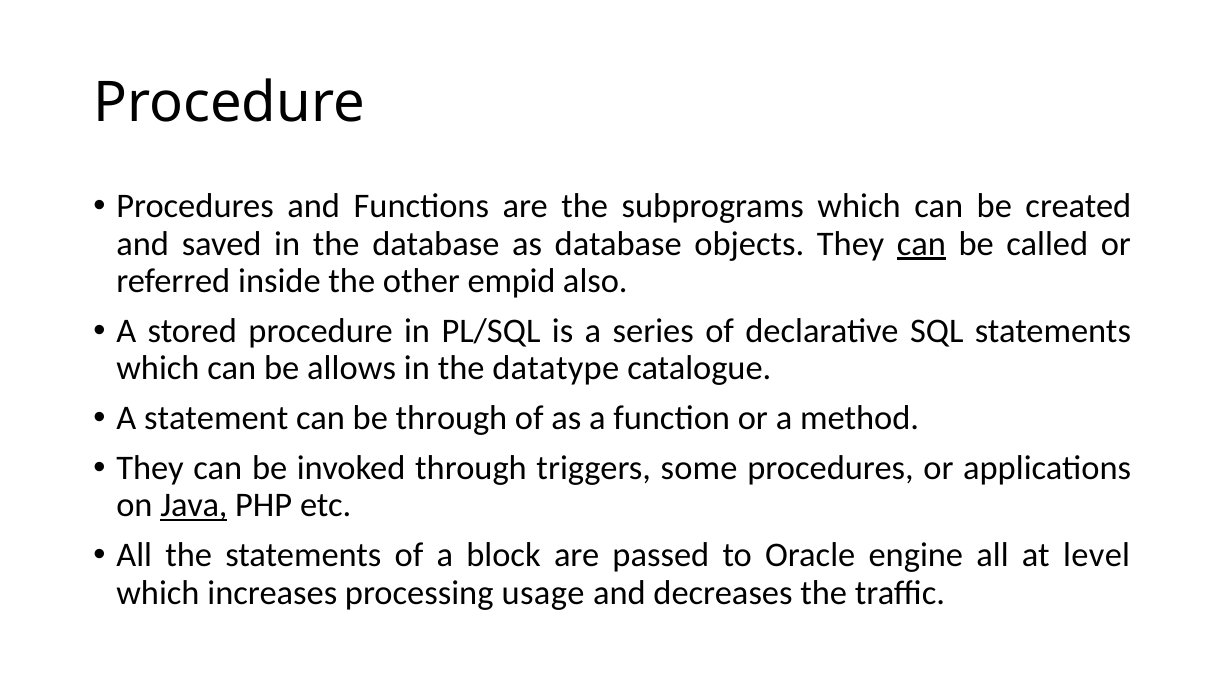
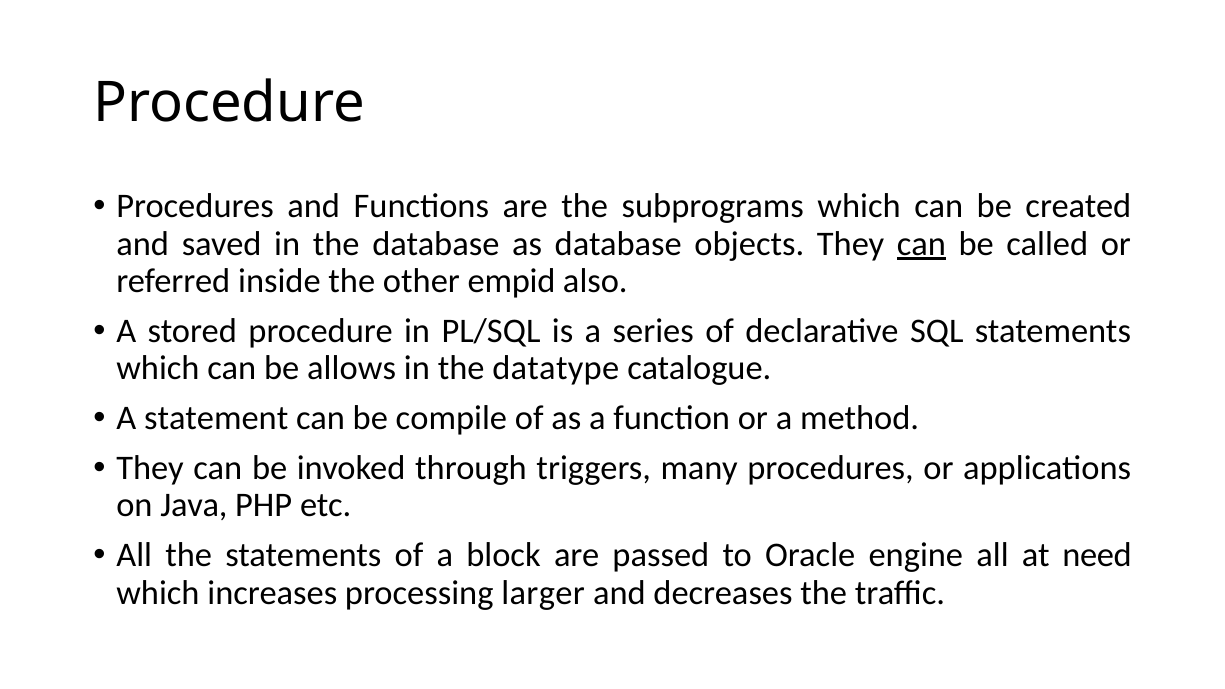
be through: through -> compile
some: some -> many
Java underline: present -> none
level: level -> need
usage: usage -> larger
